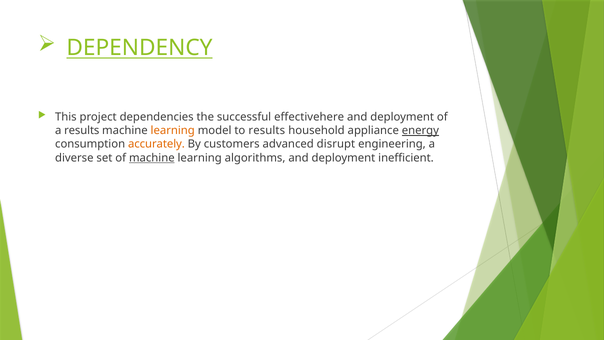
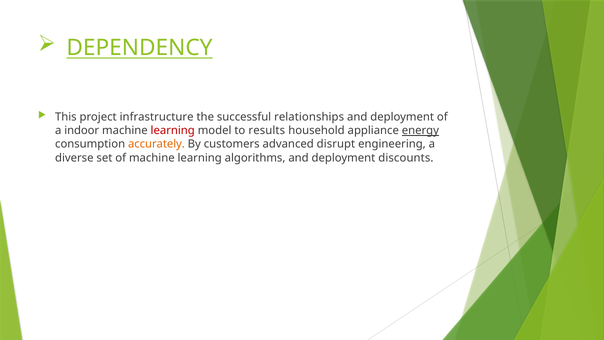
dependencies: dependencies -> infrastructure
effectivehere: effectivehere -> relationships
a results: results -> indoor
learning at (173, 130) colour: orange -> red
machine at (152, 158) underline: present -> none
inefficient: inefficient -> discounts
